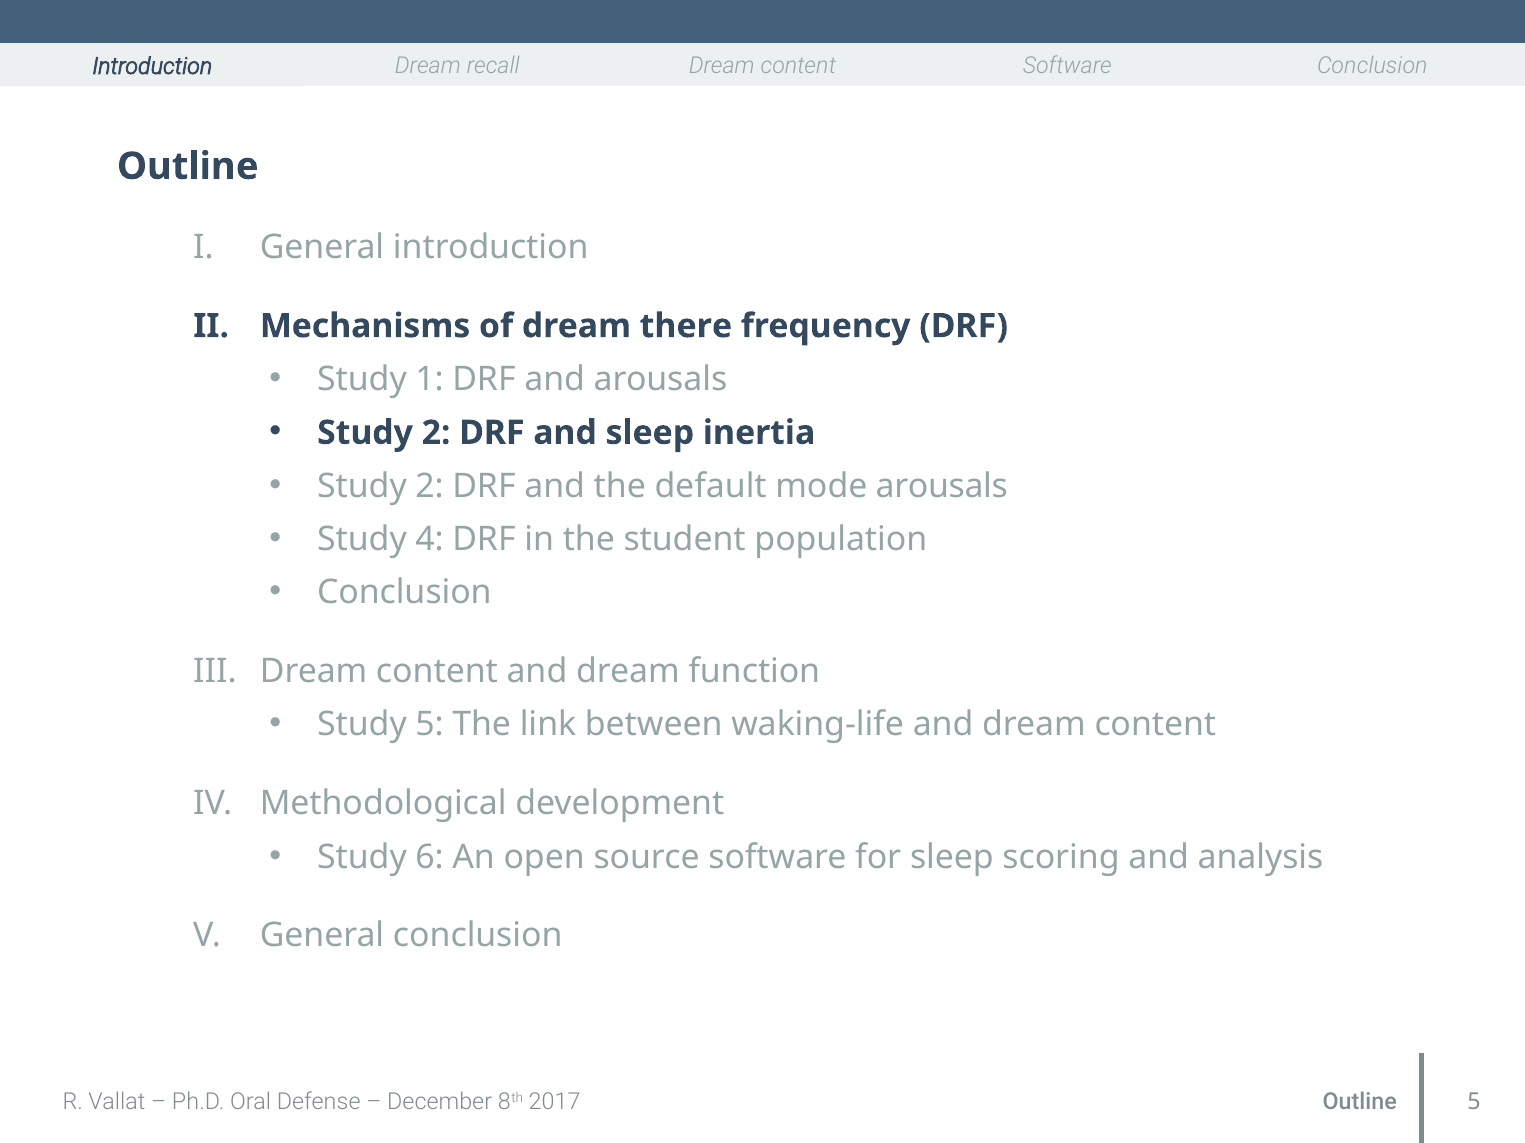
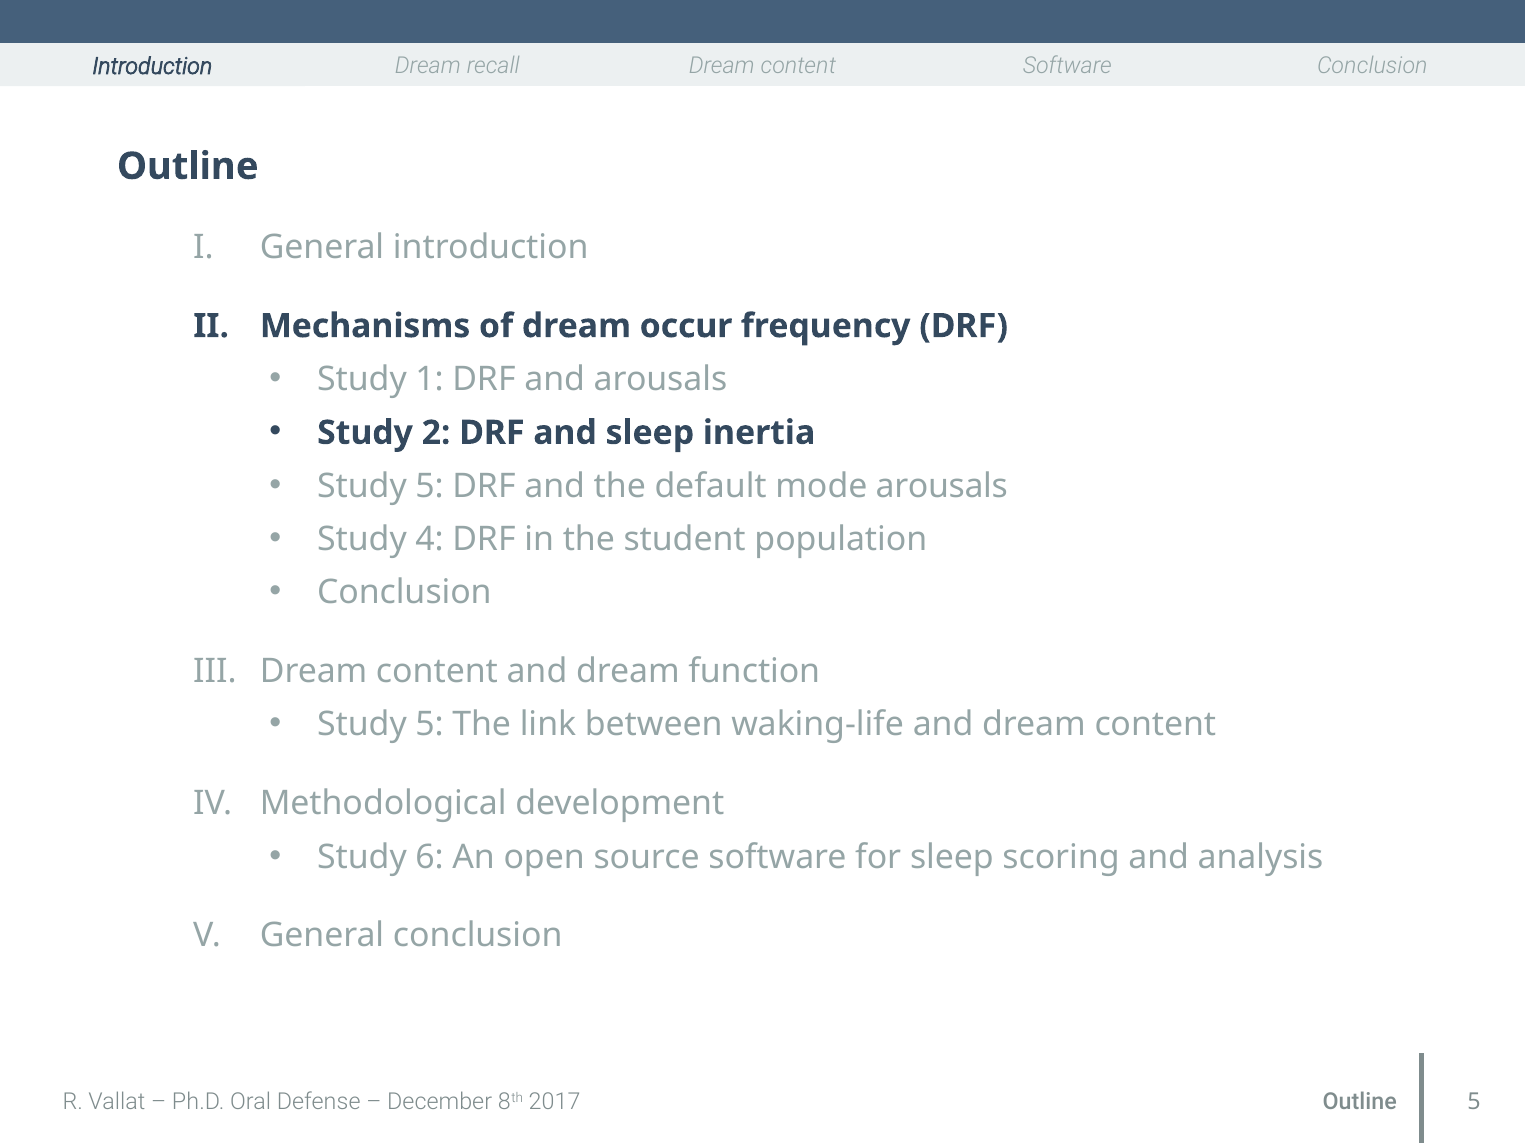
there: there -> occur
2 at (430, 486): 2 -> 5
